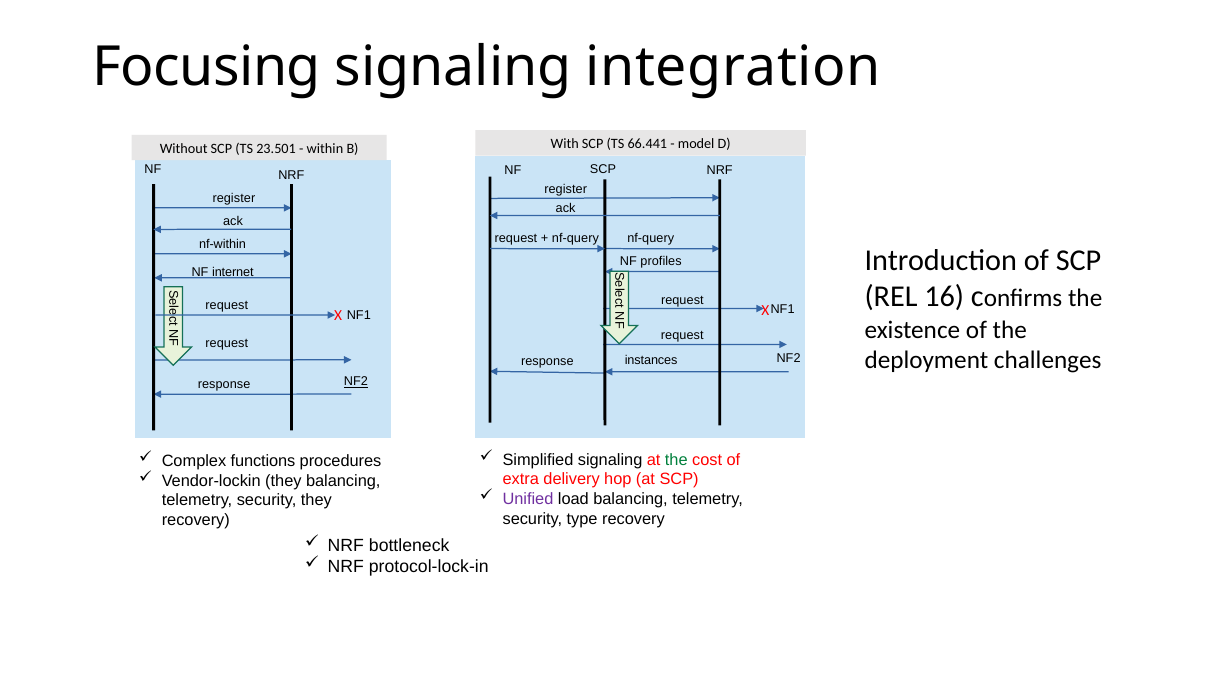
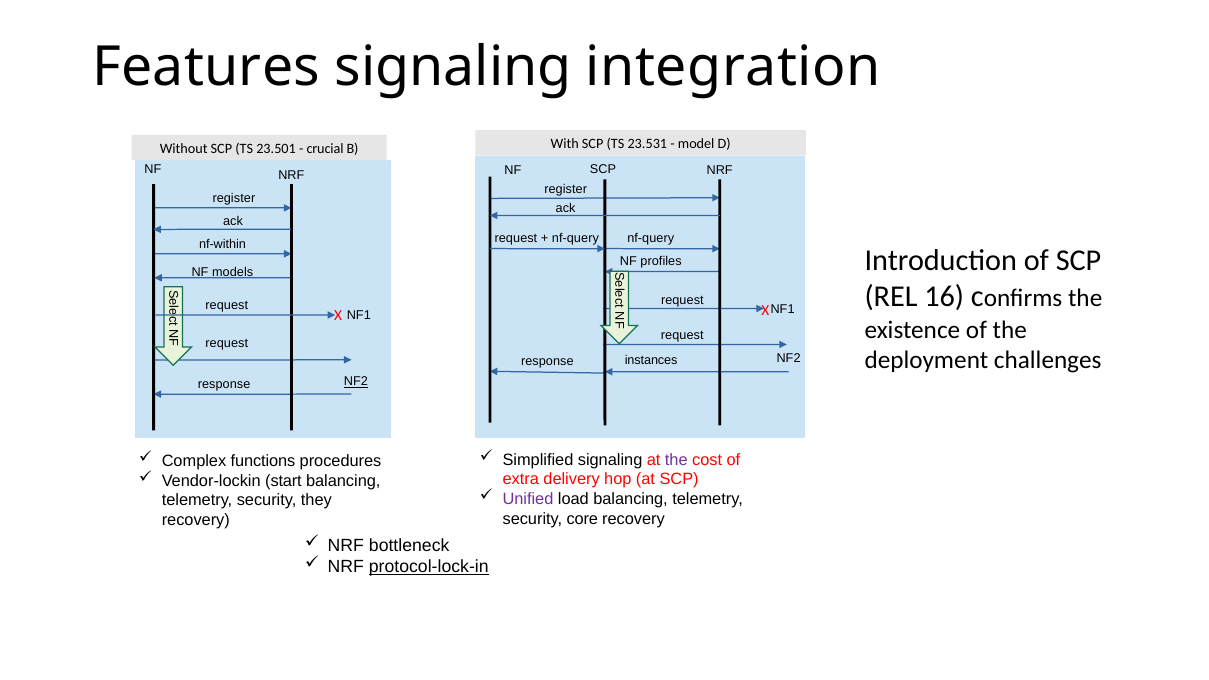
Focusing: Focusing -> Features
within: within -> crucial
66.441: 66.441 -> 23.531
internet: internet -> models
the at (676, 460) colour: green -> purple
Vendor-lockin they: they -> start
type: type -> core
protocol-lock-in underline: none -> present
